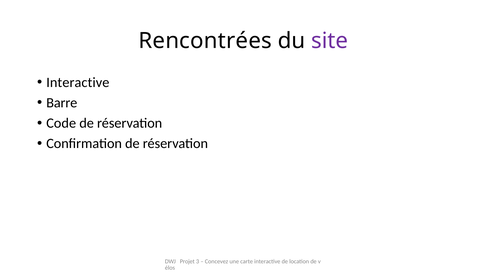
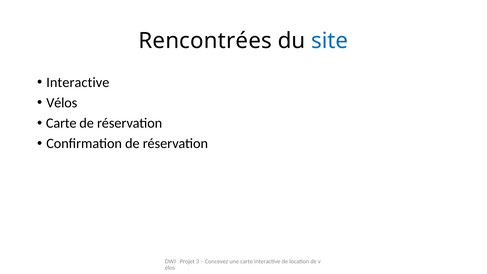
site colour: purple -> blue
Barre: Barre -> Vélos
Code at (61, 123): Code -> Carte
